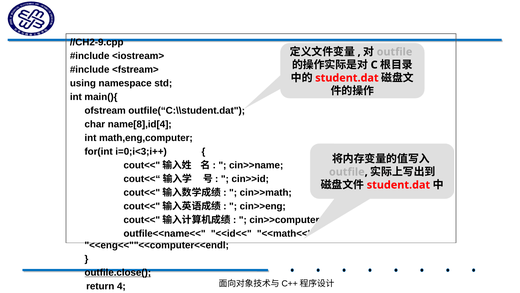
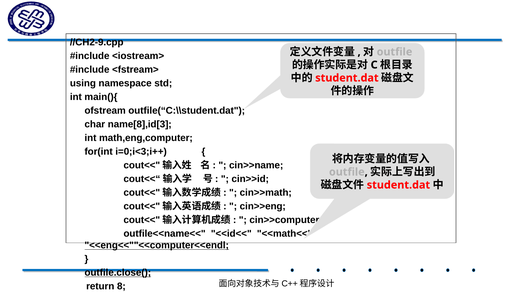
name[8],id[4: name[8],id[4 -> name[8],id[3
<<eng<<""<<computer<<endl underline: none -> present
4: 4 -> 8
